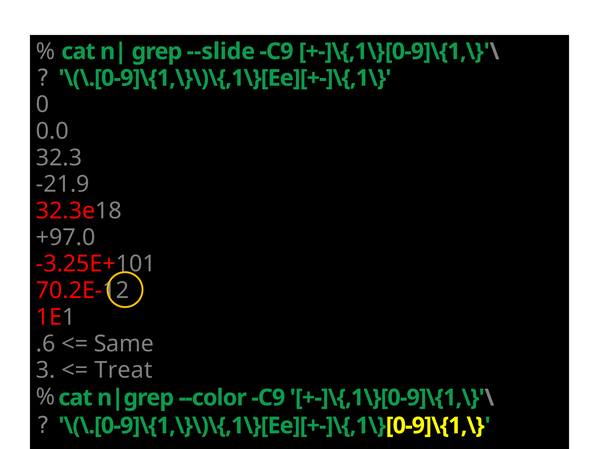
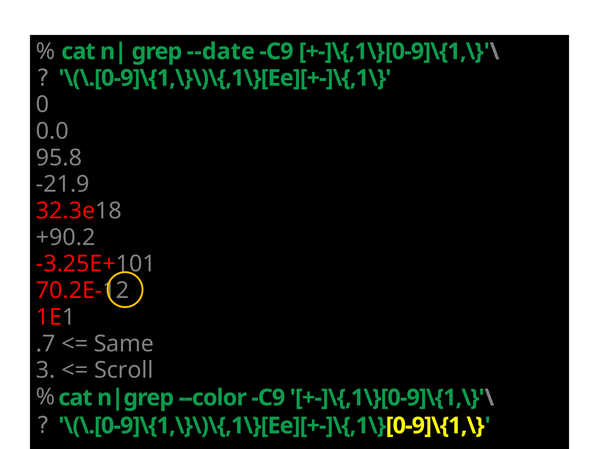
--slide: --slide -> --date
32.3: 32.3 -> 95.8
+97.0: +97.0 -> +90.2
.6: .6 -> .7
Treat: Treat -> Scroll
